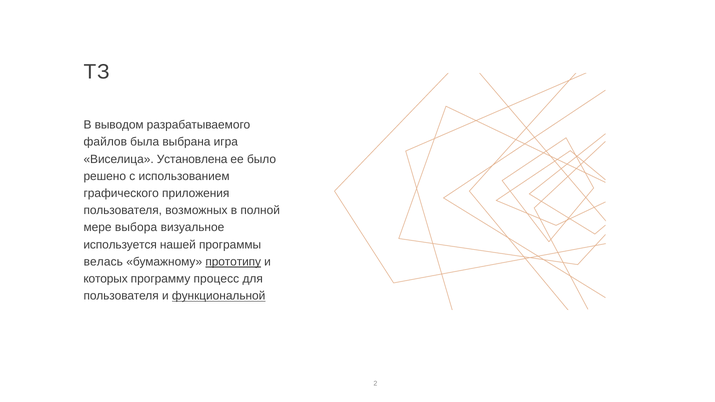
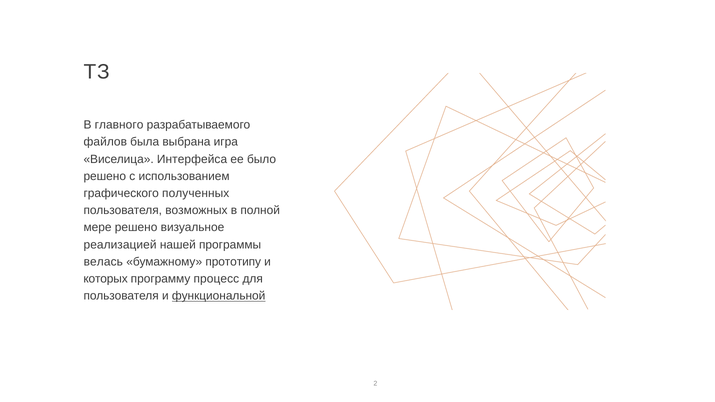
выводом: выводом -> главного
Установлена: Установлена -> Интерфейса
приложения: приложения -> полученных
мере выбора: выбора -> решено
используется: используется -> реализацией
прототипу underline: present -> none
